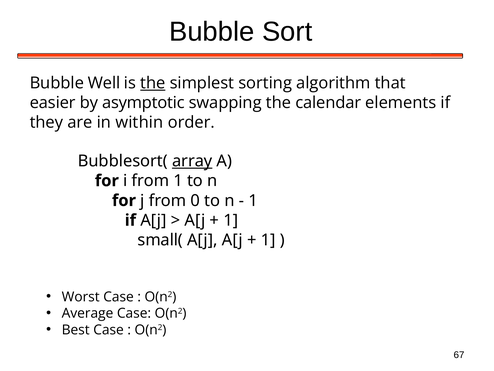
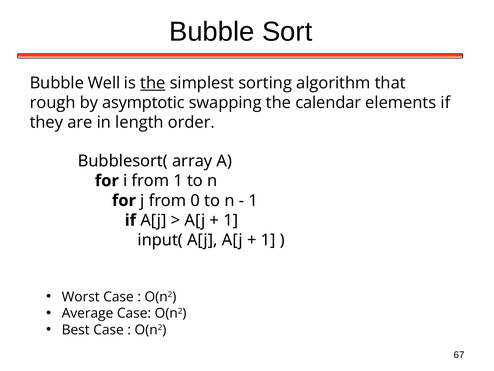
easier: easier -> rough
within: within -> length
array underline: present -> none
small(: small( -> input(
